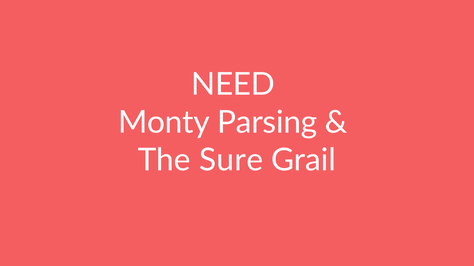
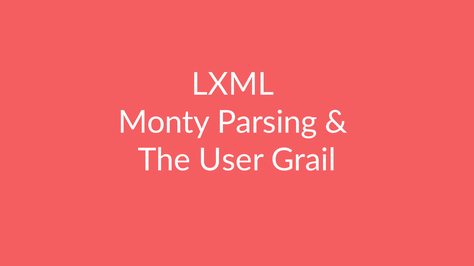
NEED: NEED -> LXML
Sure: Sure -> User
